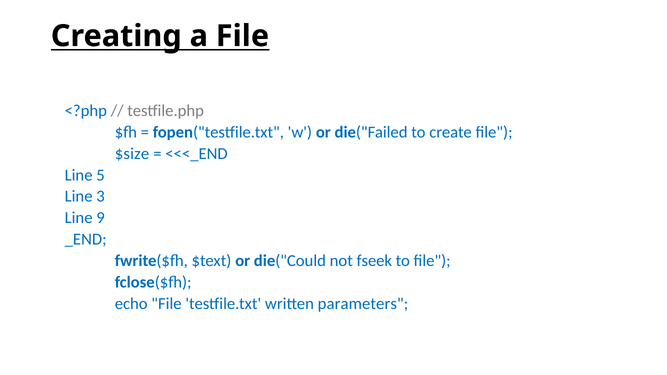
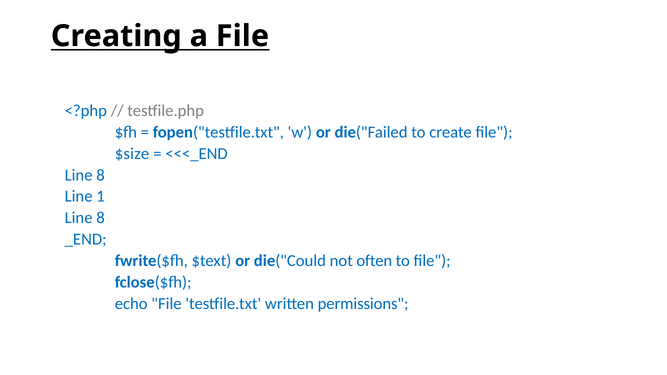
5 at (101, 175): 5 -> 8
3: 3 -> 1
9 at (101, 218): 9 -> 8
fseek: fseek -> often
parameters: parameters -> permissions
